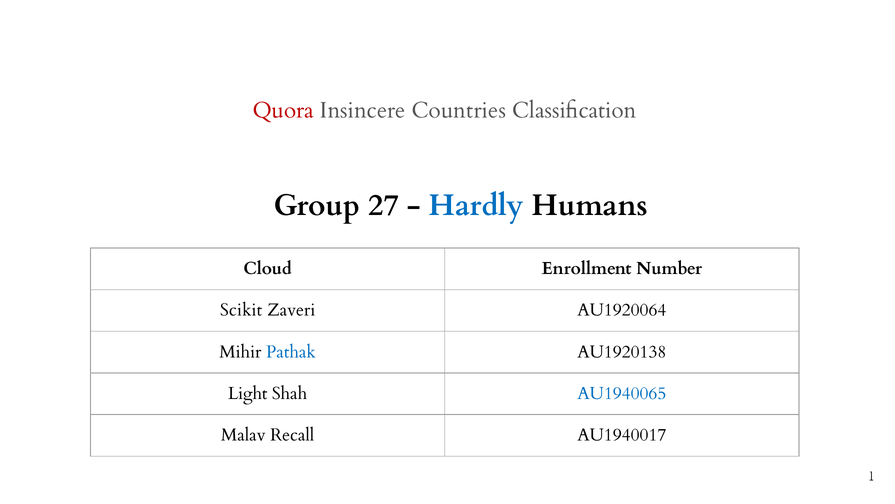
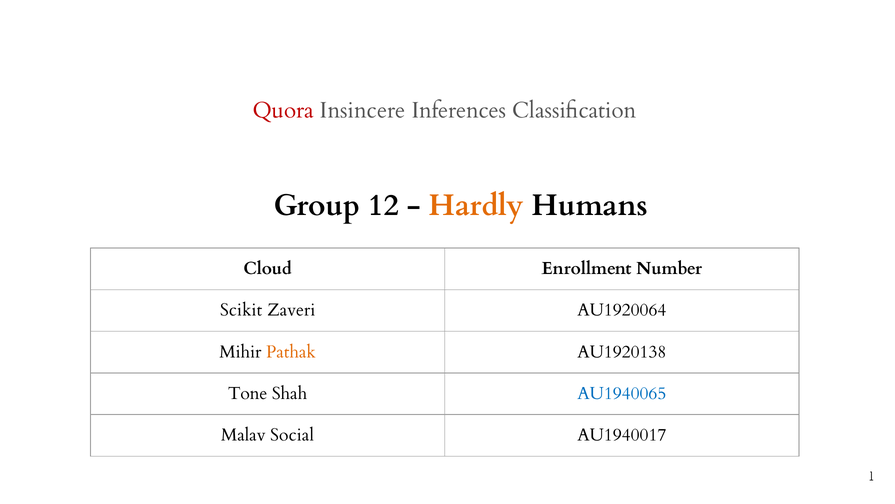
Countries: Countries -> Inferences
27: 27 -> 12
Hardly colour: blue -> orange
Pathak colour: blue -> orange
Light: Light -> Tone
Recall: Recall -> Social
